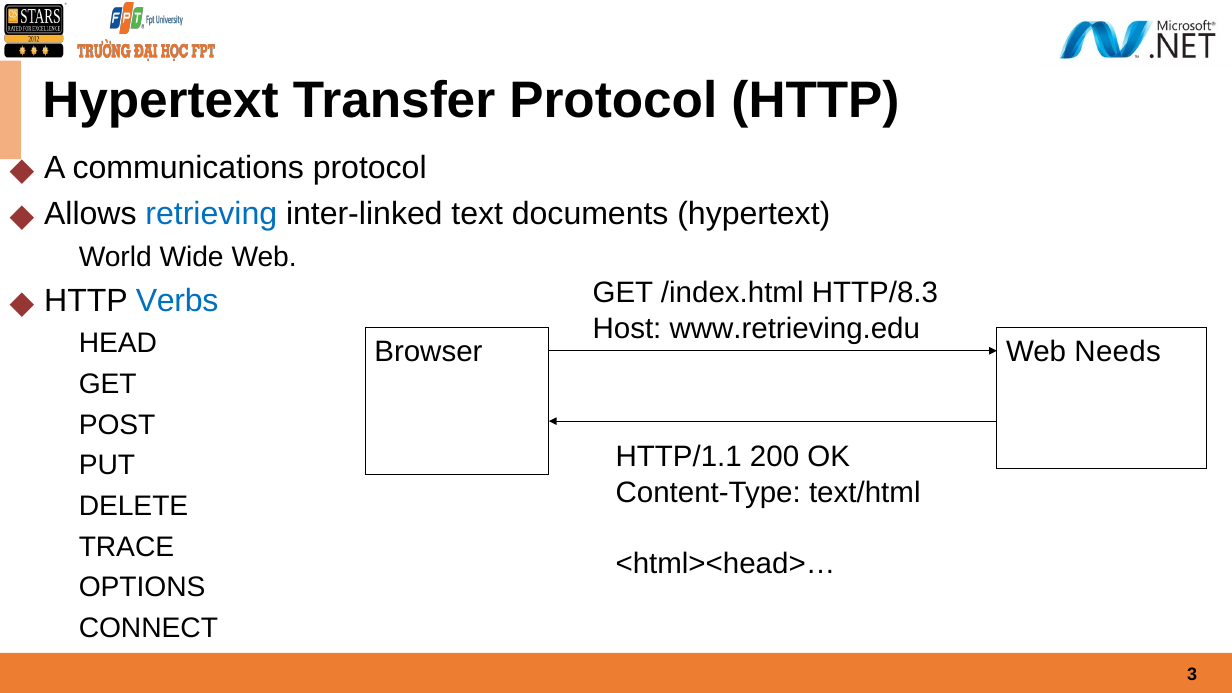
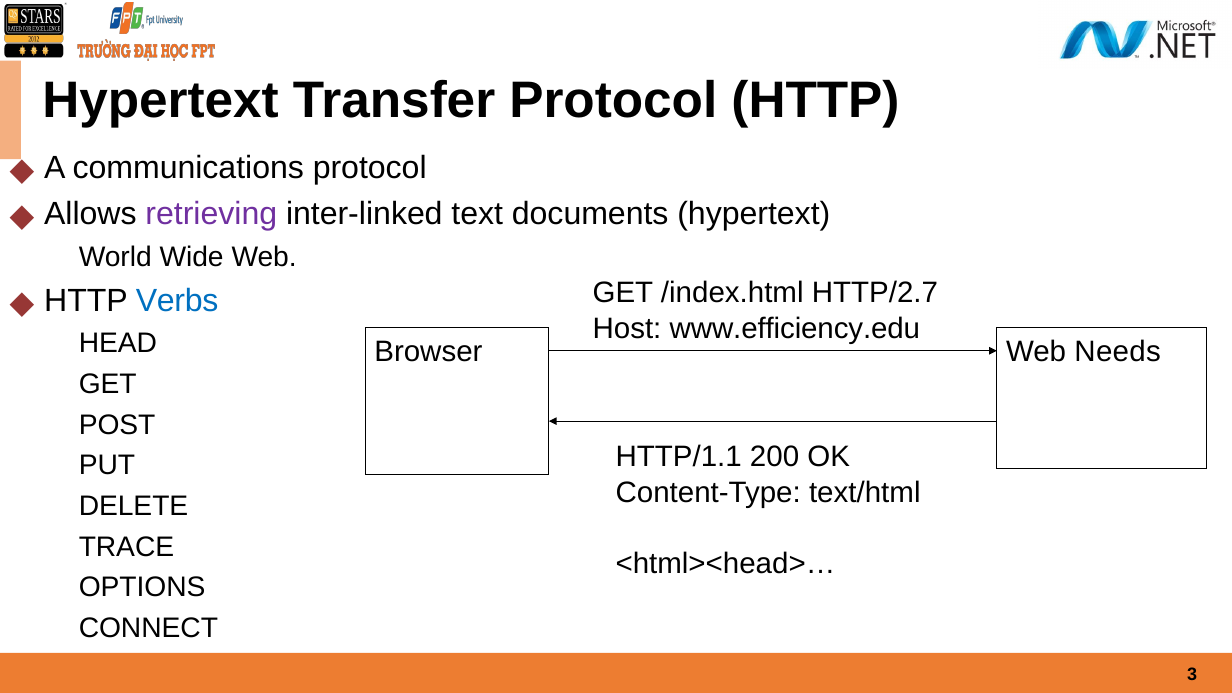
retrieving colour: blue -> purple
HTTP/8.3: HTTP/8.3 -> HTTP/2.7
www.retrieving.edu: www.retrieving.edu -> www.efficiency.edu
